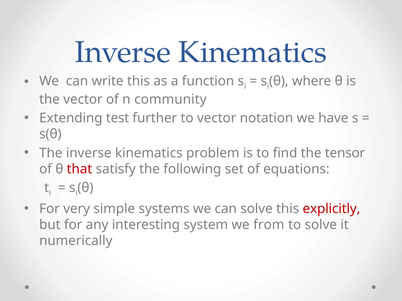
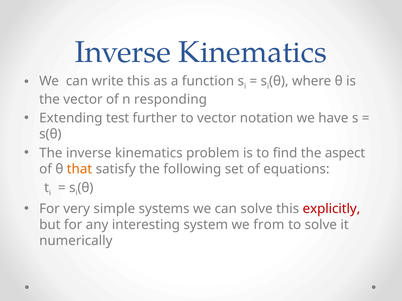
community: community -> responding
tensor: tensor -> aspect
that colour: red -> orange
